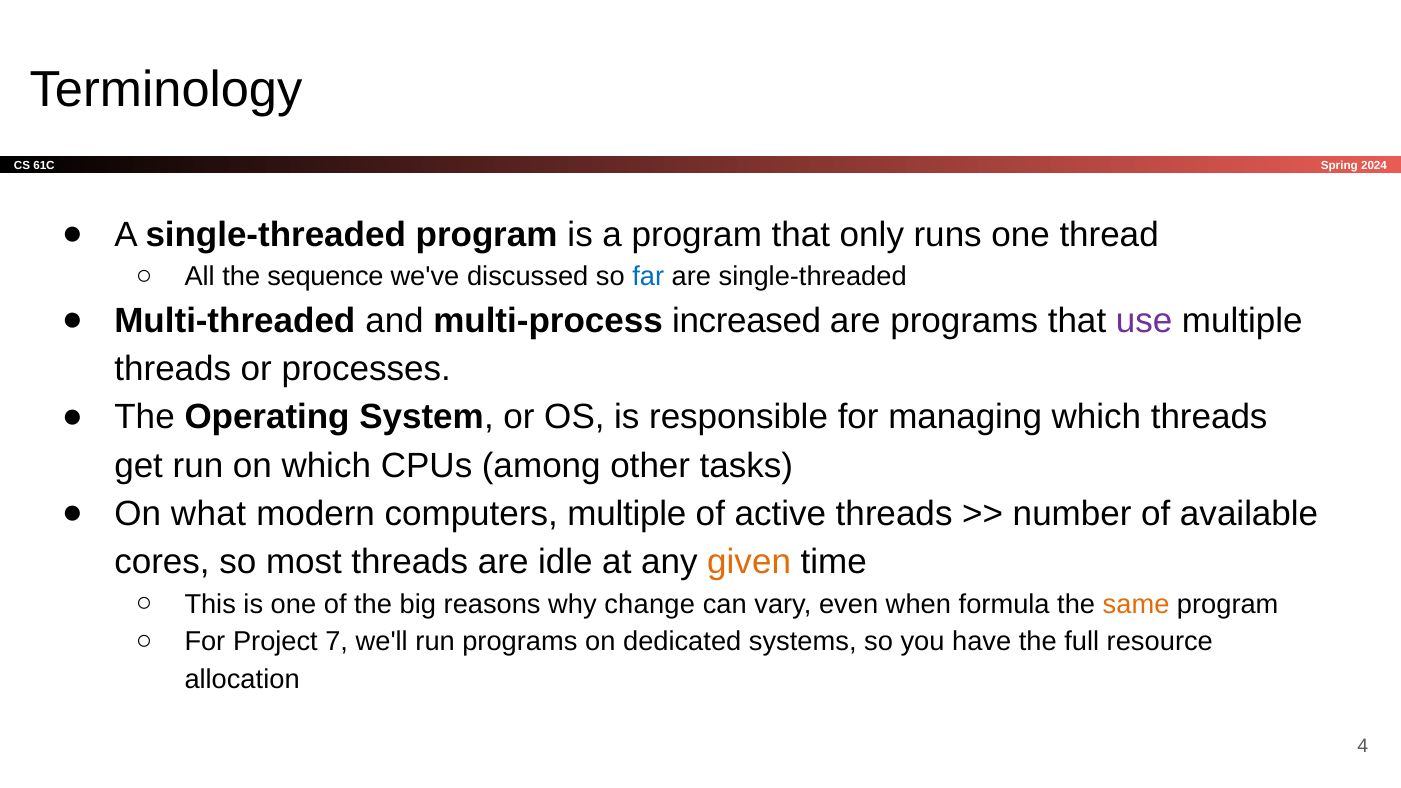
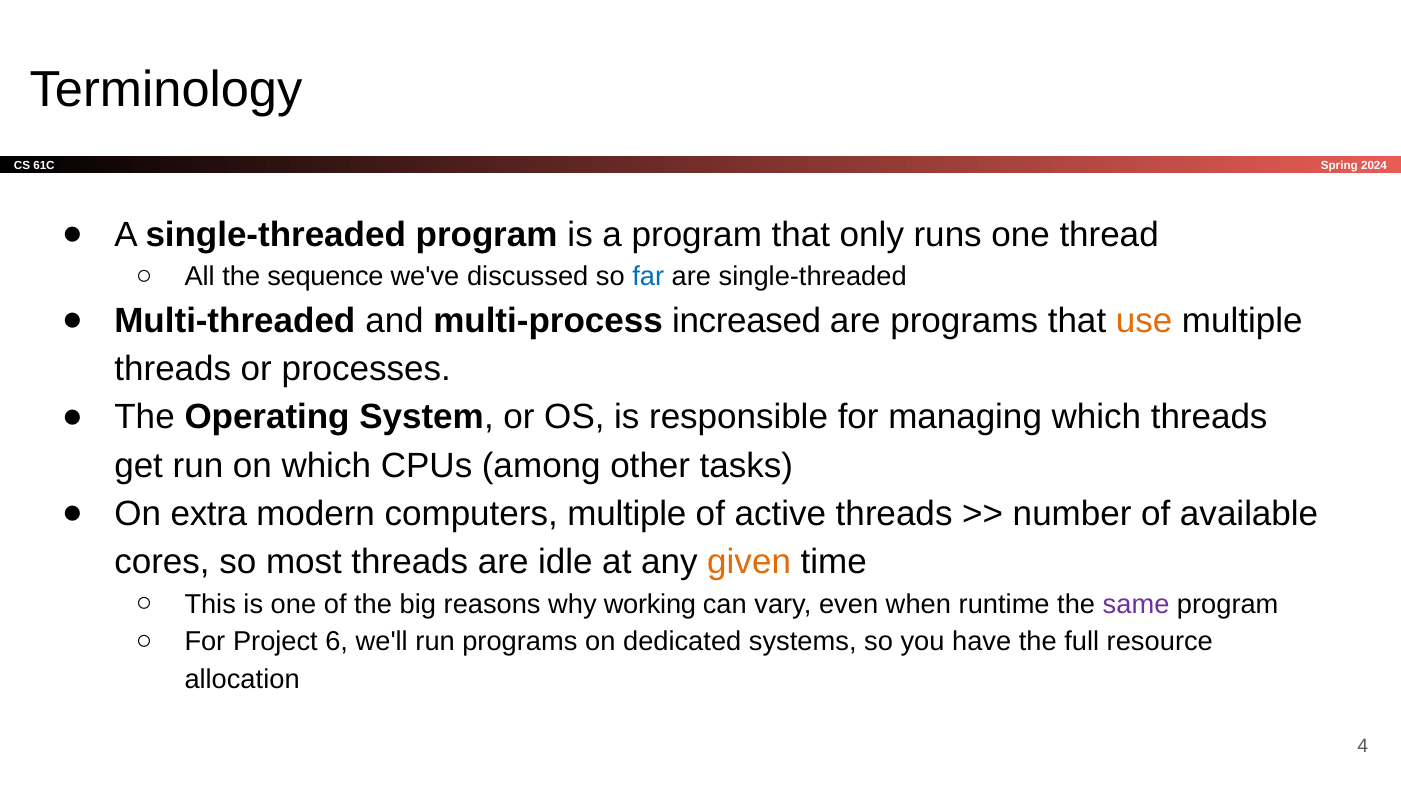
use colour: purple -> orange
what: what -> extra
change: change -> working
formula: formula -> runtime
same colour: orange -> purple
7: 7 -> 6
